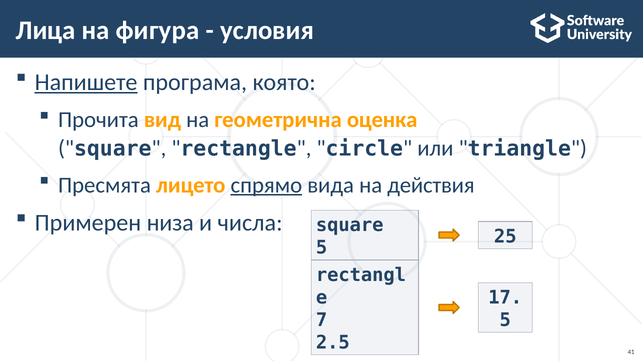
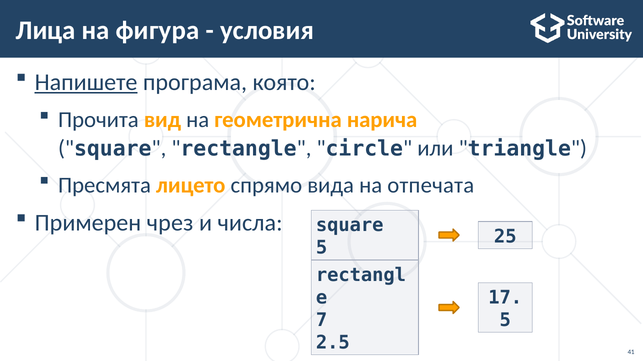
оценка: оценка -> нарича
спрямо underline: present -> none
действия: действия -> отпечата
низа: низа -> чрез
